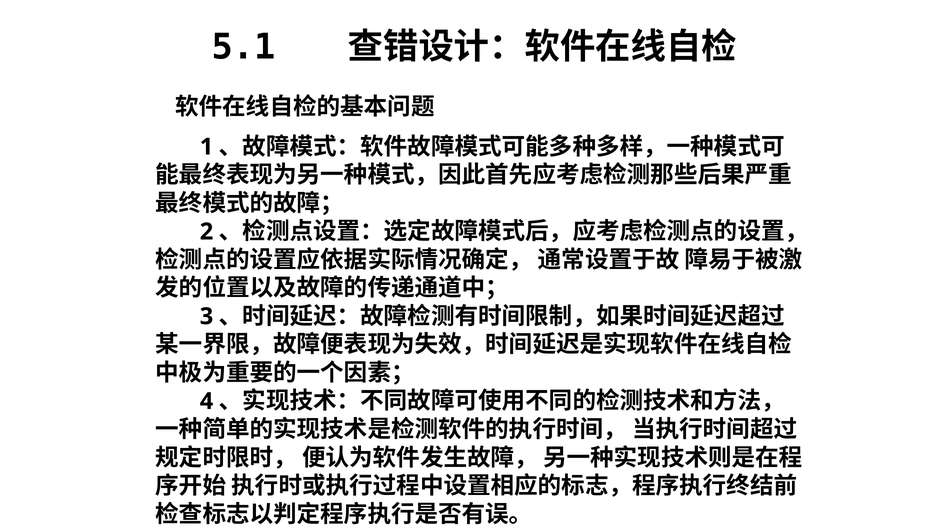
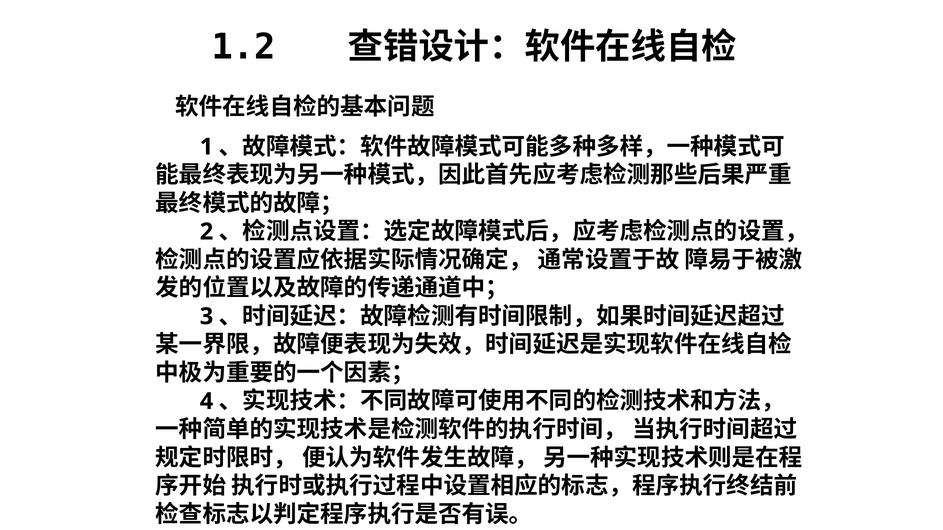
5.1: 5.1 -> 1.2
